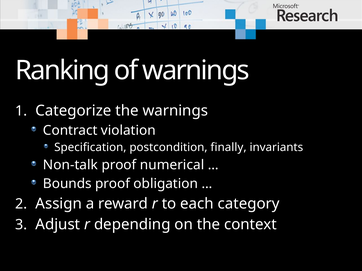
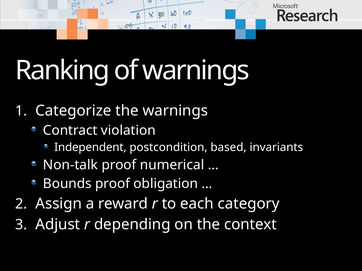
Specification: Specification -> Independent
finally: finally -> based
